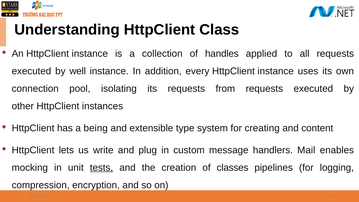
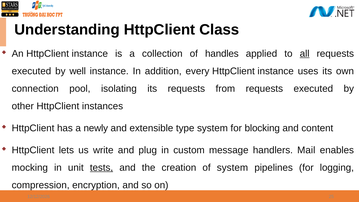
all underline: none -> present
being: being -> newly
creating: creating -> blocking
of classes: classes -> system
